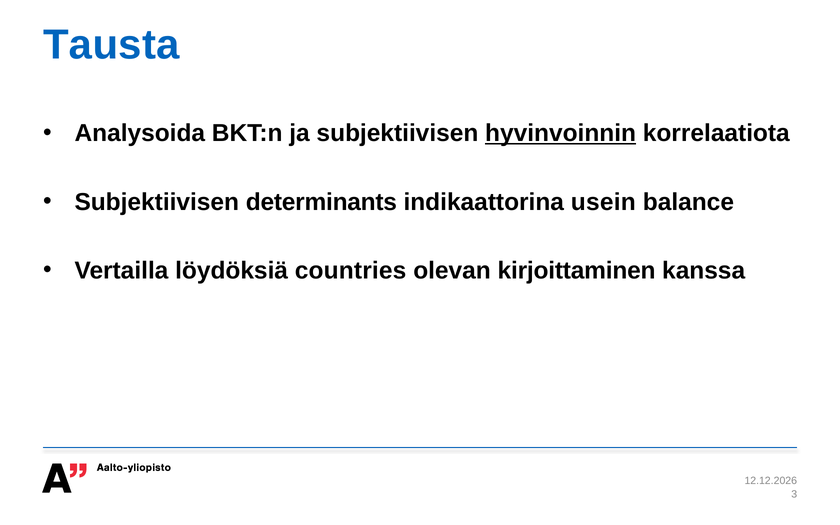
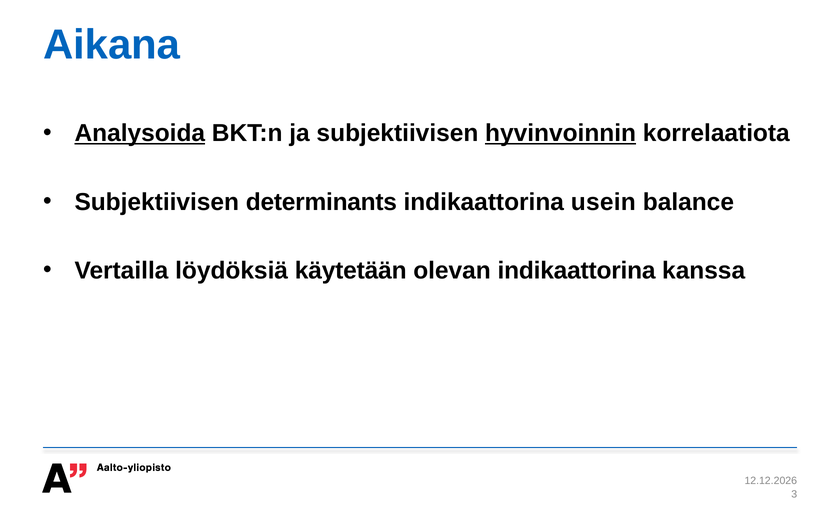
Tausta: Tausta -> Aikana
Analysoida underline: none -> present
countries: countries -> käytetään
olevan kirjoittaminen: kirjoittaminen -> indikaattorina
